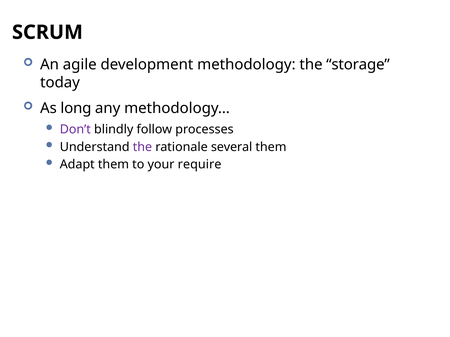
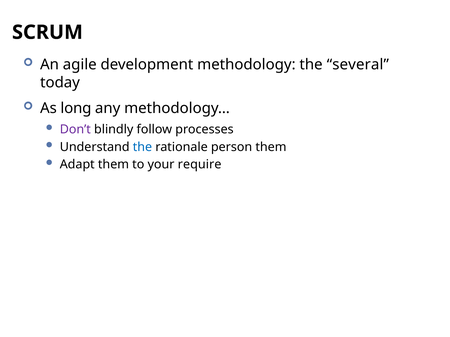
storage: storage -> several
the at (142, 147) colour: purple -> blue
several: several -> person
